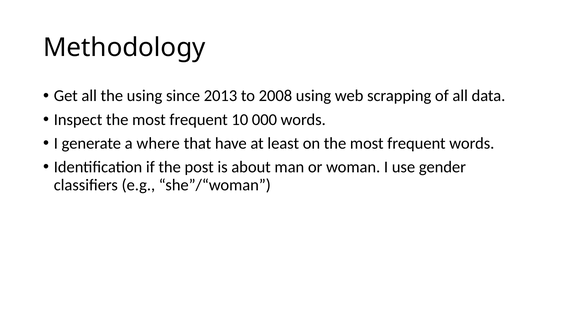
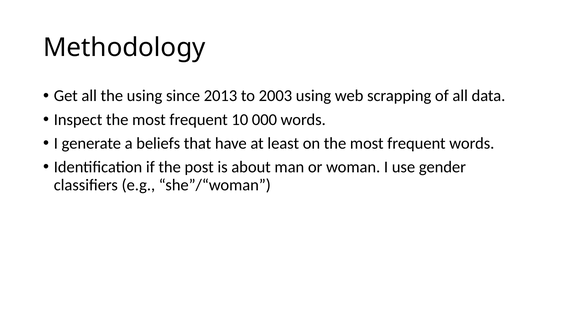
2008: 2008 -> 2003
where: where -> beliefs
